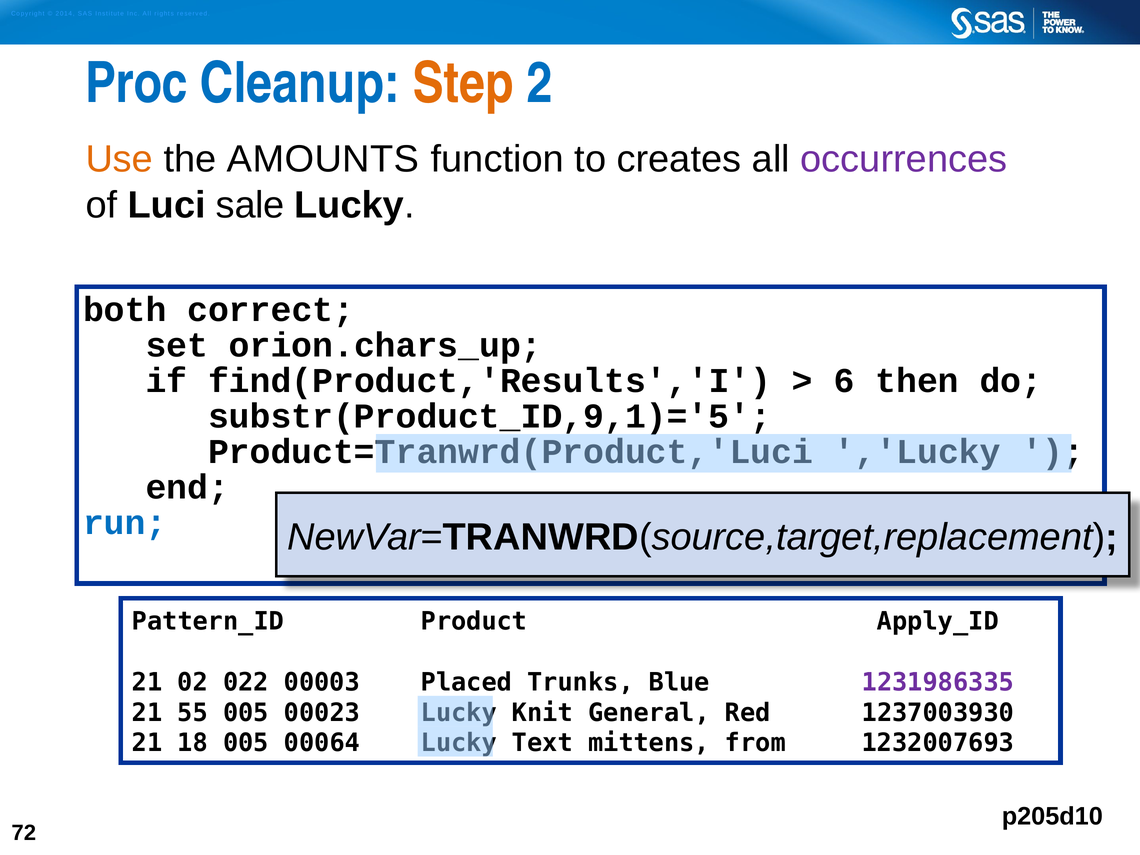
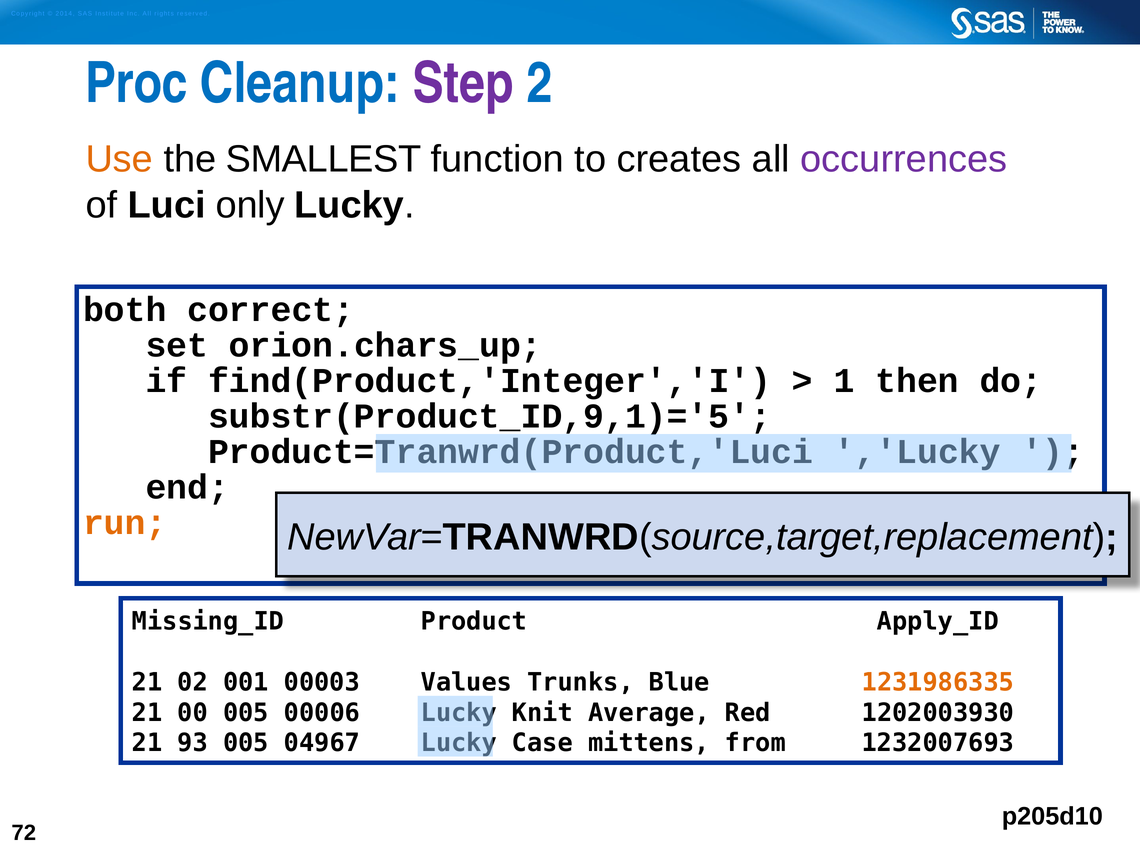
Step colour: orange -> purple
AMOUNTS: AMOUNTS -> SMALLEST
sale: sale -> only
find(Product,'Results','I: find(Product,'Results','I -> find(Product,'Integer','I
6: 6 -> 1
run colour: blue -> orange
Pattern_ID: Pattern_ID -> Missing_ID
022: 022 -> 001
Placed: Placed -> Values
1231986335 colour: purple -> orange
55: 55 -> 00
00023: 00023 -> 00006
General: General -> Average
1237003930: 1237003930 -> 1202003930
18: 18 -> 93
00064: 00064 -> 04967
Text: Text -> Case
